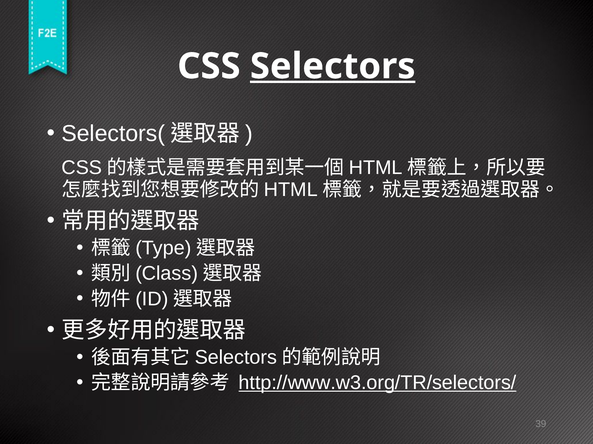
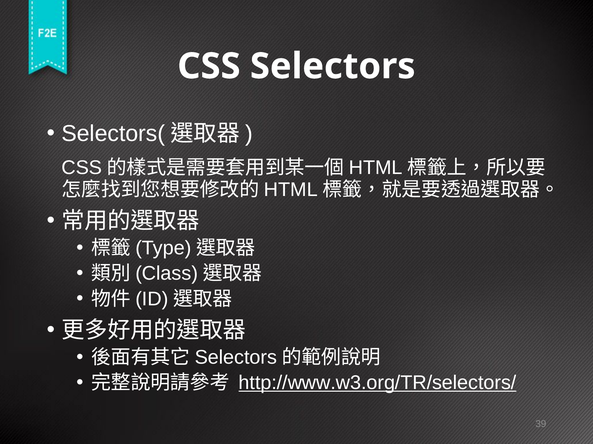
Selectors underline: present -> none
